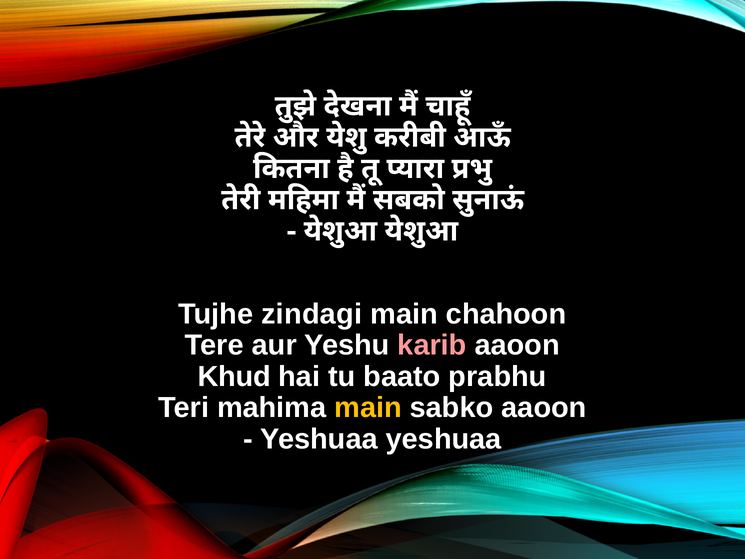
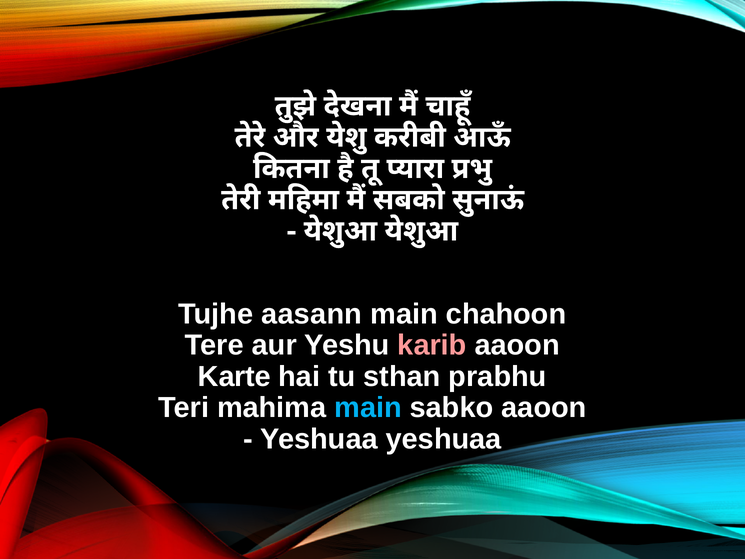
zindagi: zindagi -> aasann
Khud: Khud -> Karte
baato: baato -> sthan
main at (368, 408) colour: yellow -> light blue
